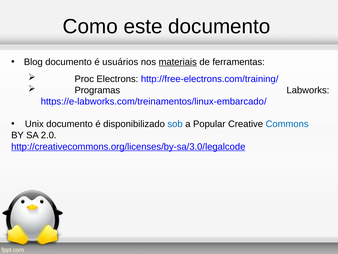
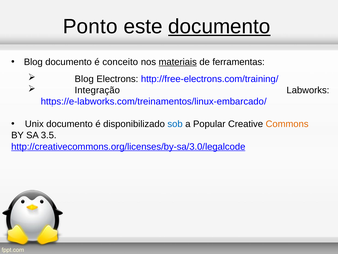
Como: Como -> Ponto
documento at (219, 27) underline: none -> present
usuários: usuários -> conceito
Proc at (84, 79): Proc -> Blog
Programas: Programas -> Integração
Commons colour: blue -> orange
2.0: 2.0 -> 3.5
